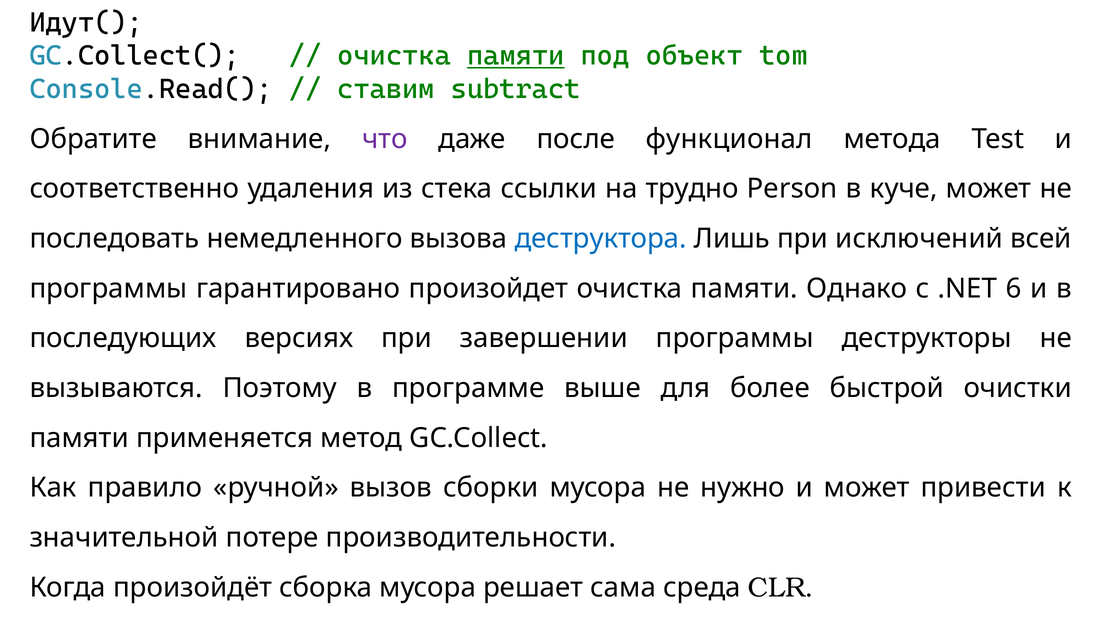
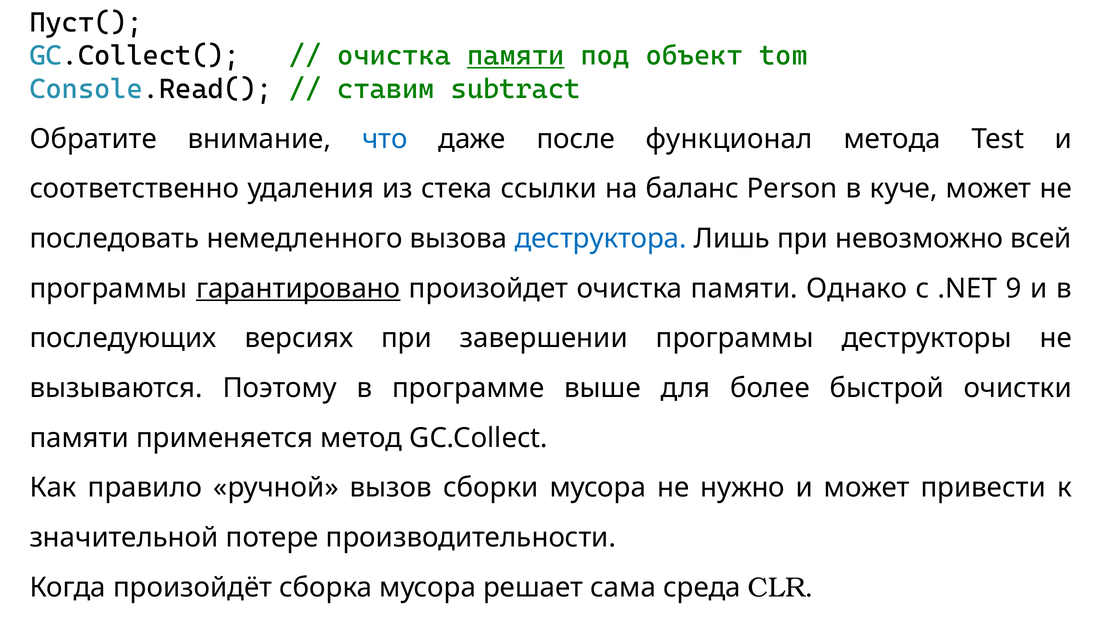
Идут(: Идут( -> Пуст(
что colour: purple -> blue
трудно: трудно -> баланс
исключений: исключений -> невозможно
гарантировано underline: none -> present
6: 6 -> 9
